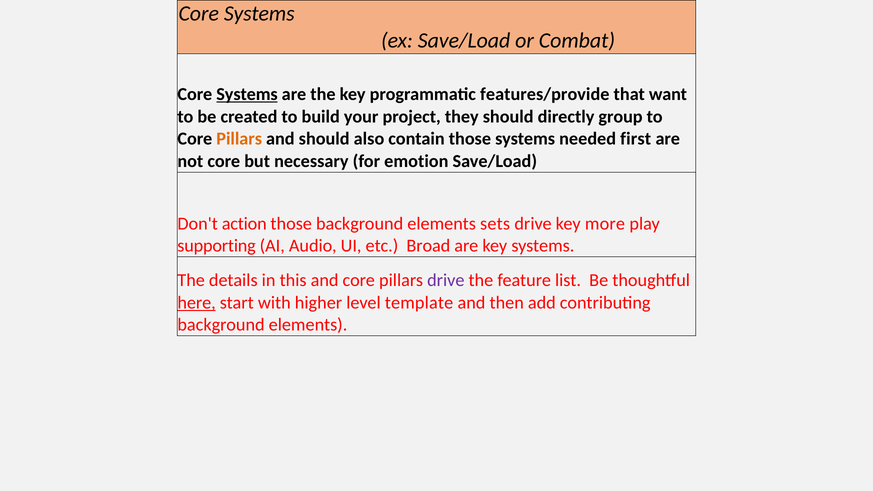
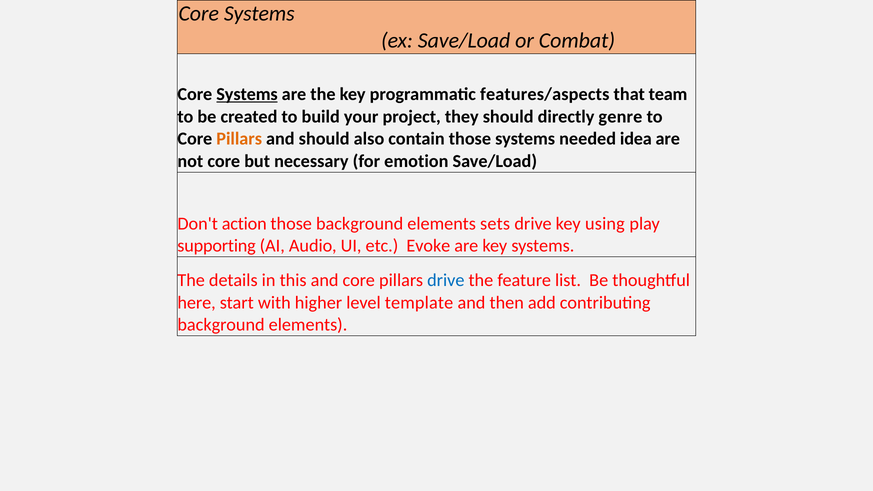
features/provide: features/provide -> features/aspects
want: want -> team
group: group -> genre
first: first -> idea
more: more -> using
Broad: Broad -> Evoke
drive at (446, 280) colour: purple -> blue
here underline: present -> none
